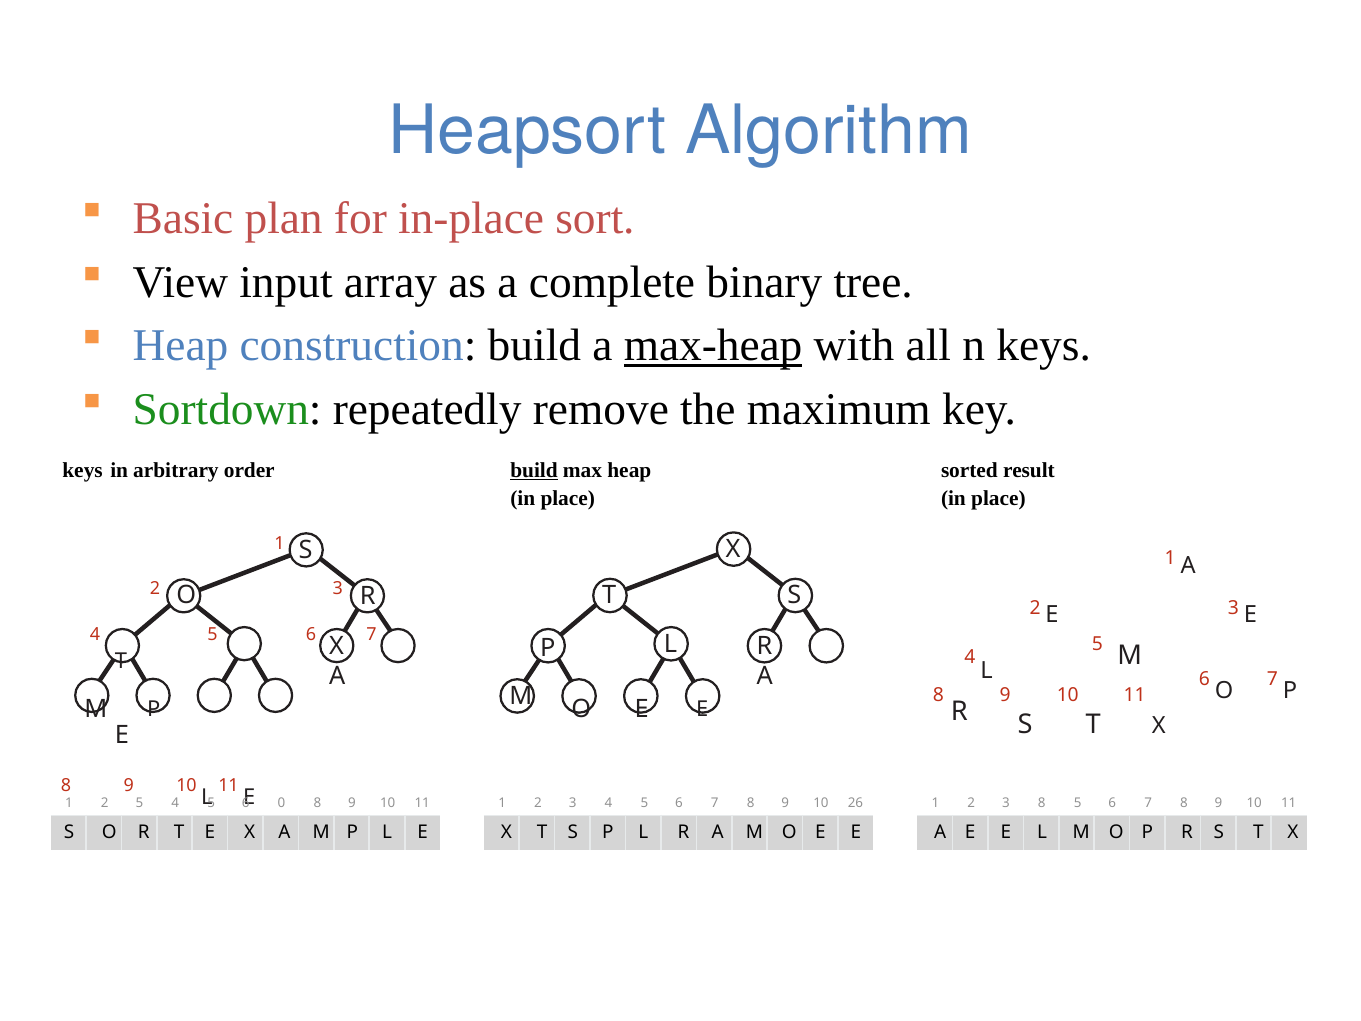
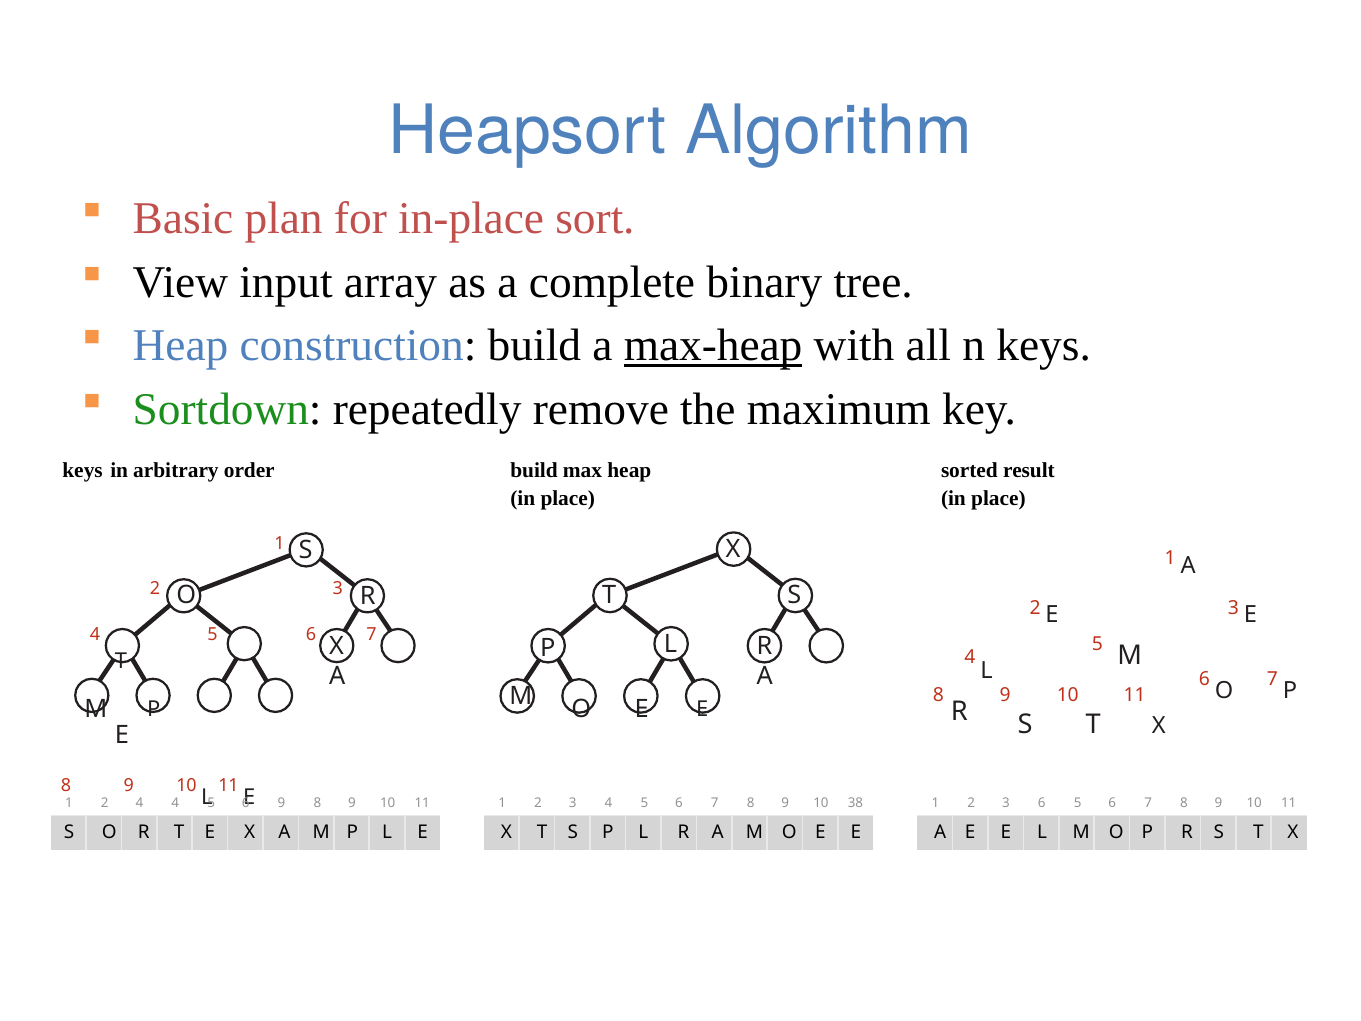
build at (534, 470) underline: present -> none
5 at (139, 802): 5 -> 4
0 at (282, 802): 0 -> 9
26: 26 -> 38
3 8: 8 -> 6
